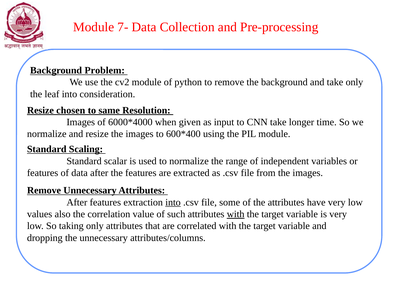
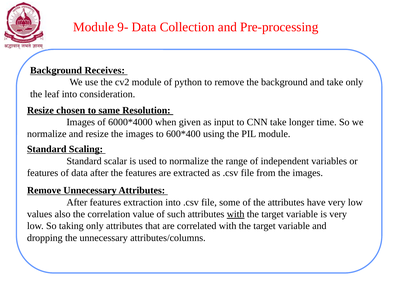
7-: 7- -> 9-
Problem: Problem -> Receives
into at (173, 202) underline: present -> none
